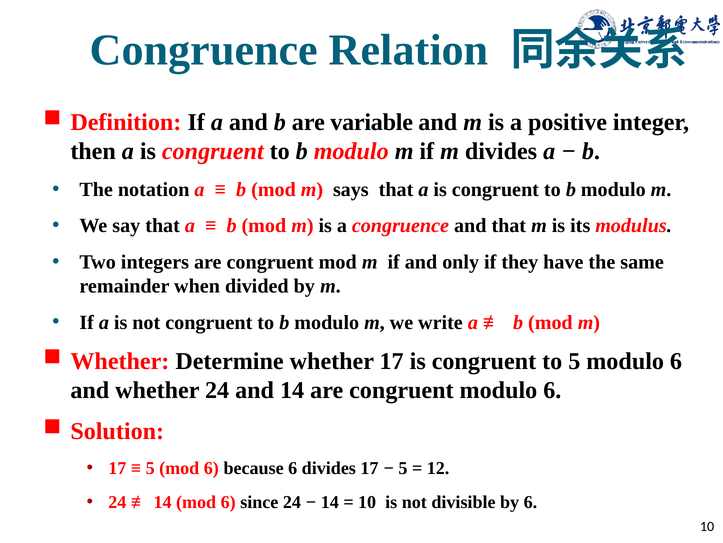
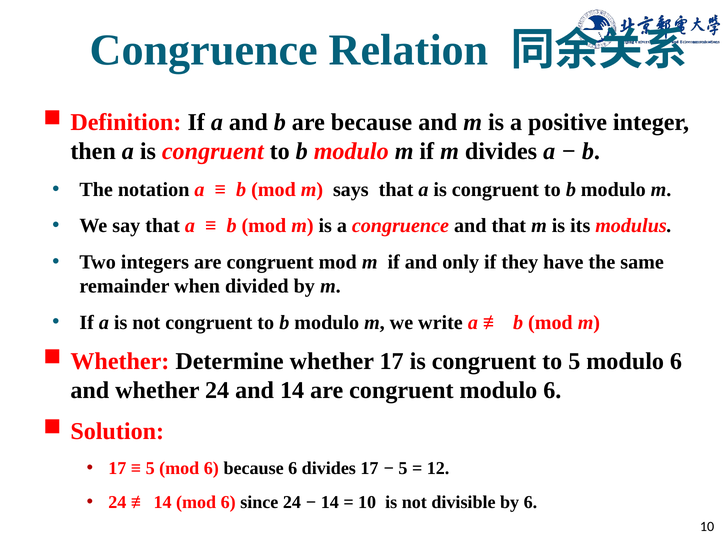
are variable: variable -> because
